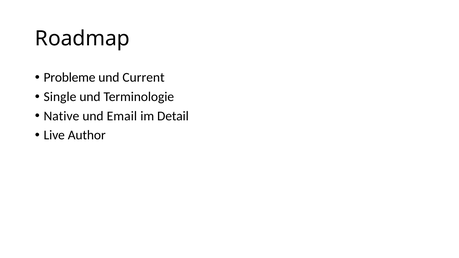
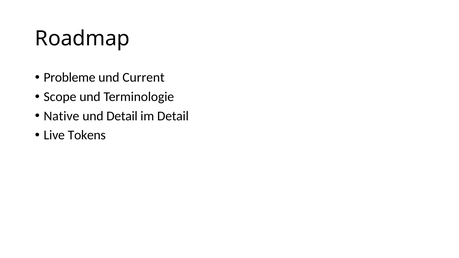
Single: Single -> Scope
und Email: Email -> Detail
Author: Author -> Tokens
